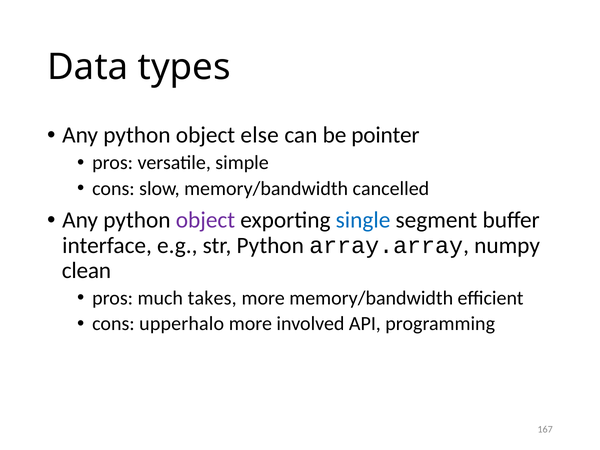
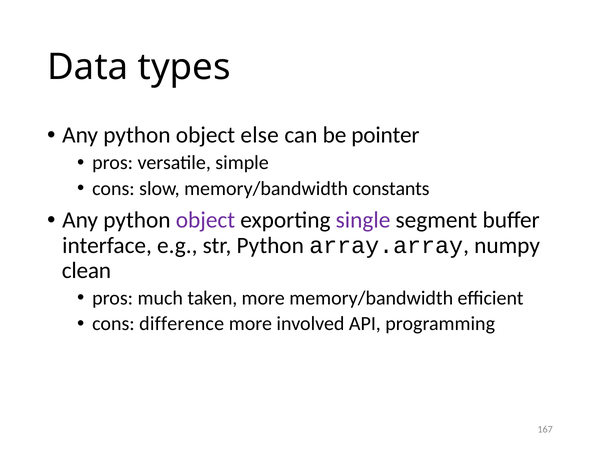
cancelled: cancelled -> constants
single colour: blue -> purple
takes: takes -> taken
upperhalo: upperhalo -> difference
